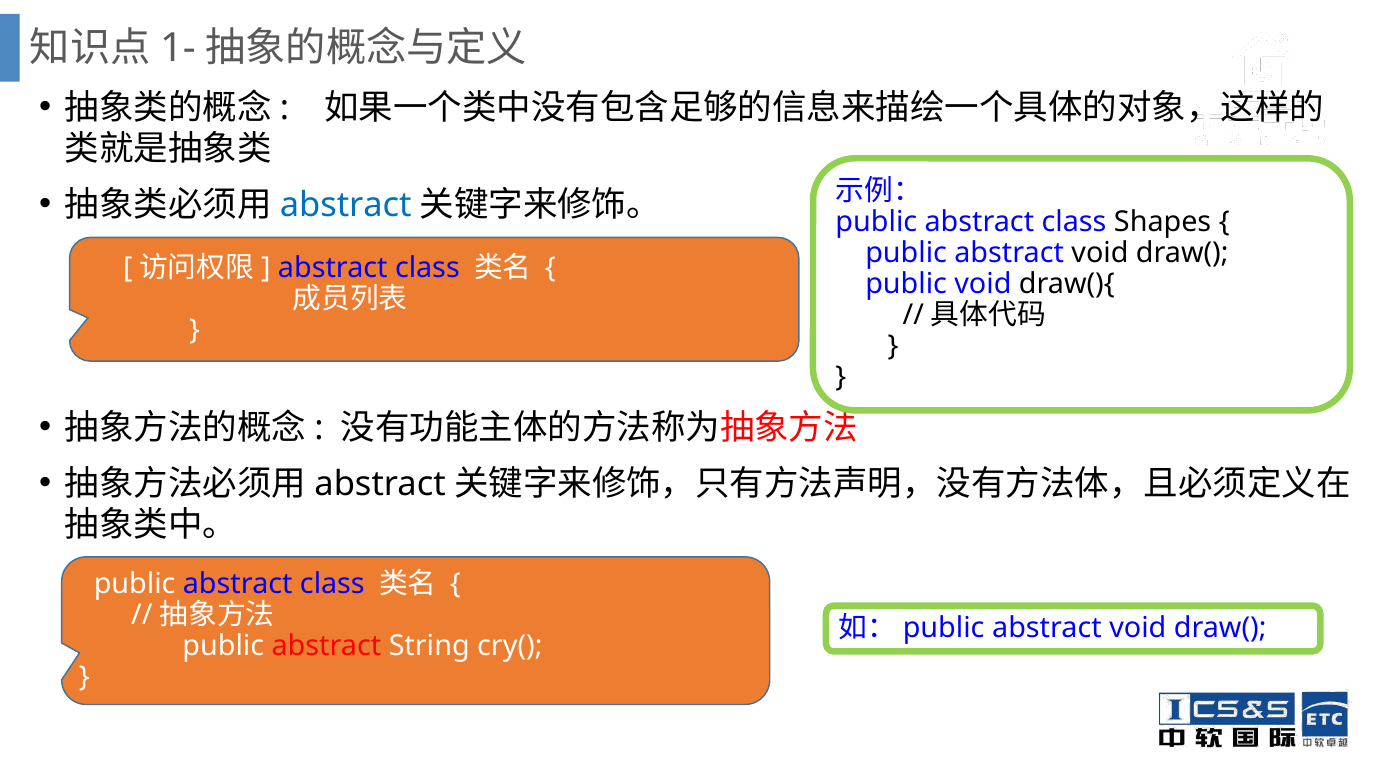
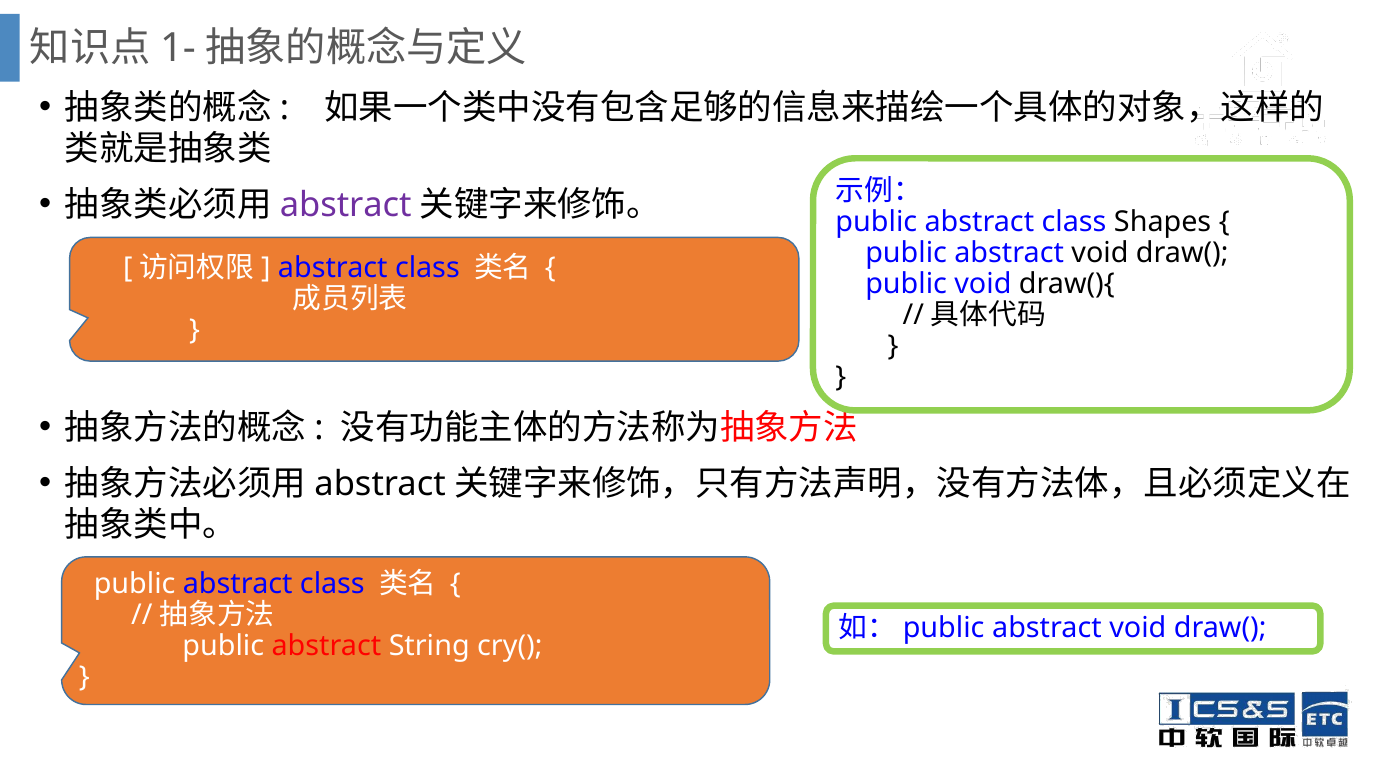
abstract at (346, 205) colour: blue -> purple
